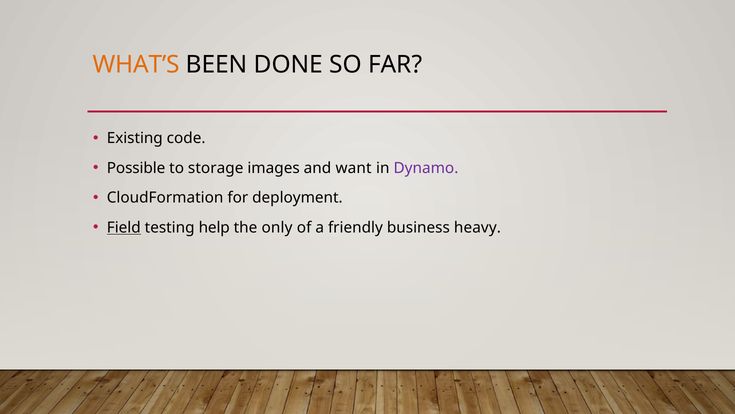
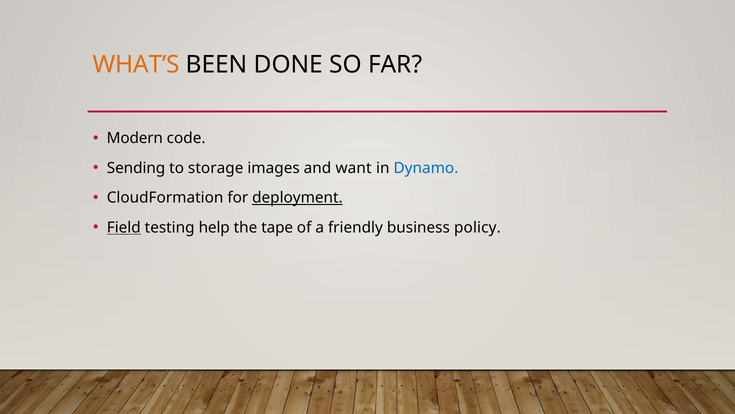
Existing: Existing -> Modern
Possible: Possible -> Sending
Dynamo colour: purple -> blue
deployment underline: none -> present
only: only -> tape
heavy: heavy -> policy
